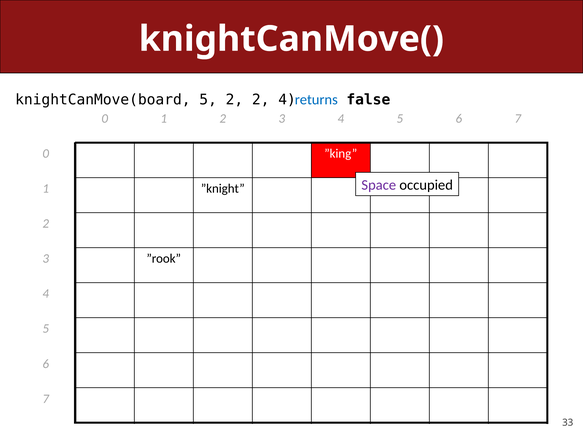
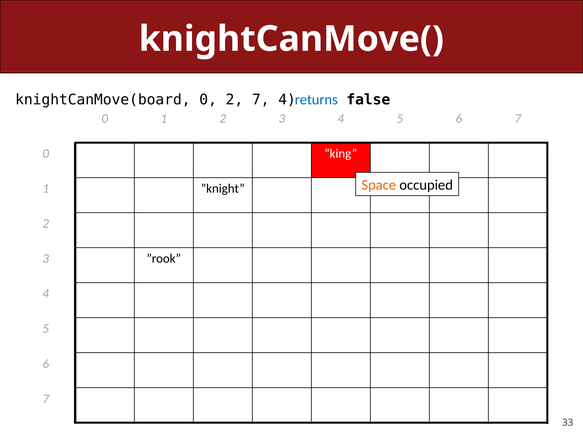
knightCanMove(board 5: 5 -> 0
2 2: 2 -> 7
Space colour: purple -> orange
